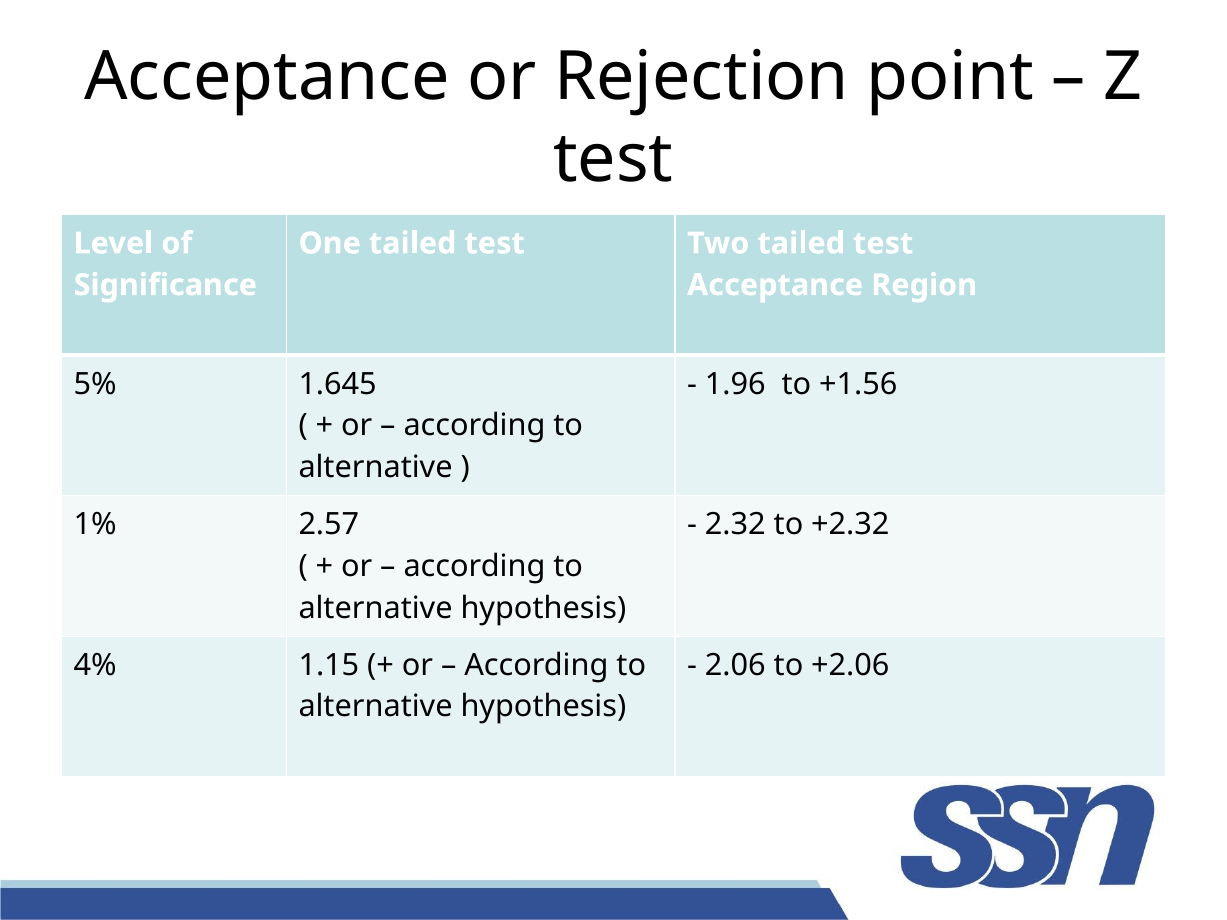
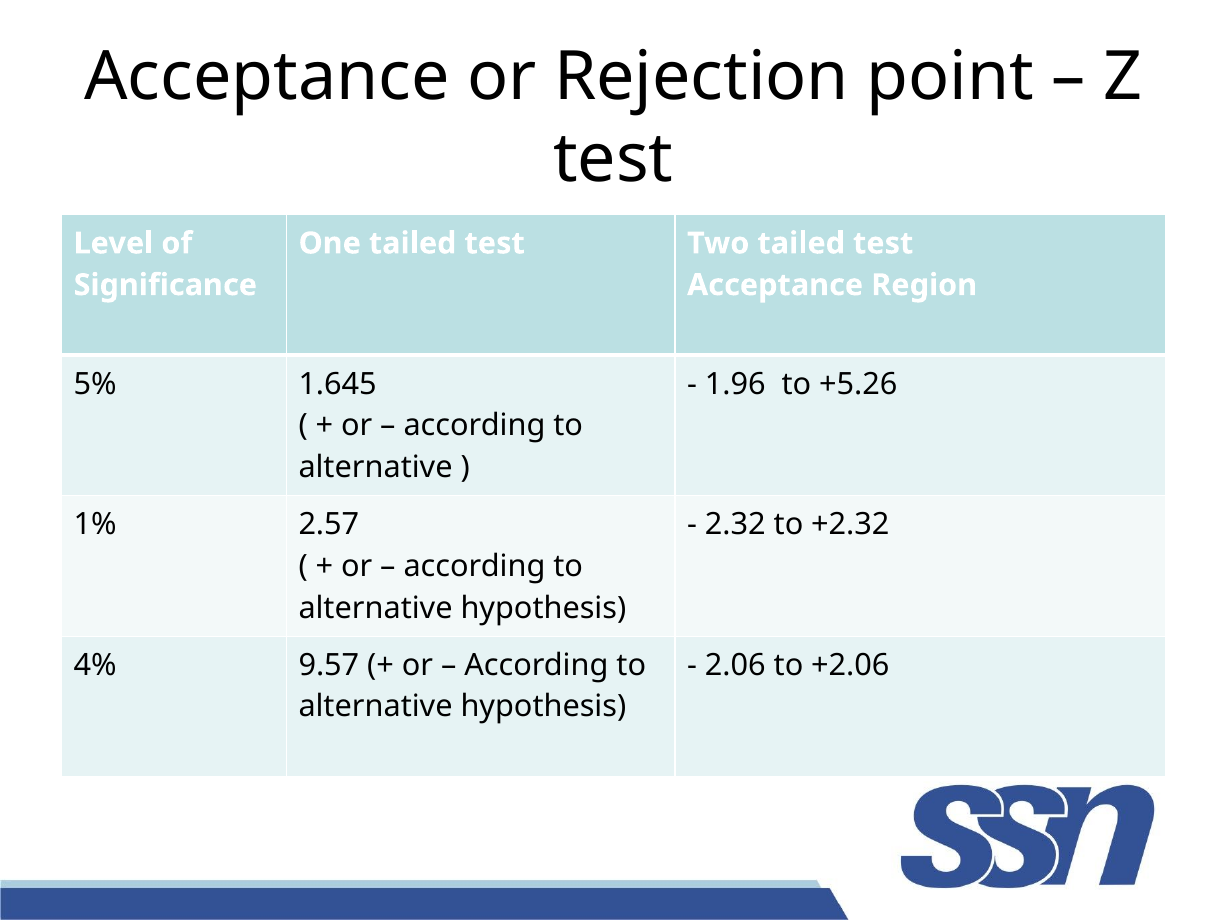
+1.56: +1.56 -> +5.26
1.15: 1.15 -> 9.57
